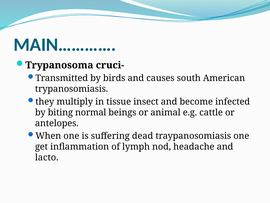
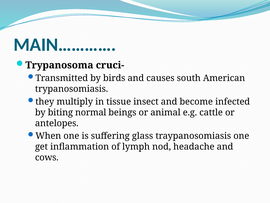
dead: dead -> glass
lacto: lacto -> cows
